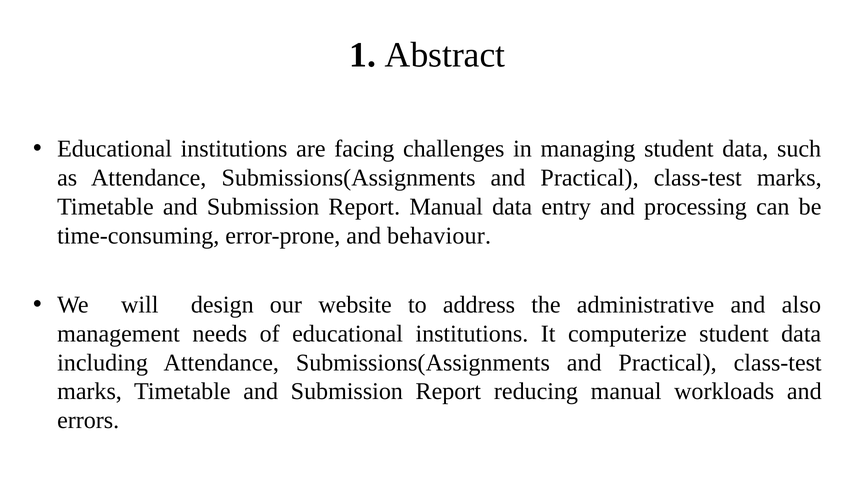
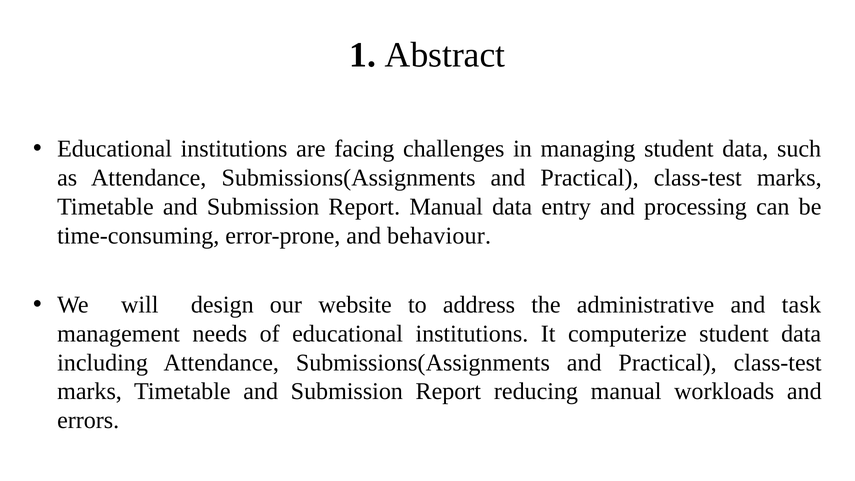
also: also -> task
